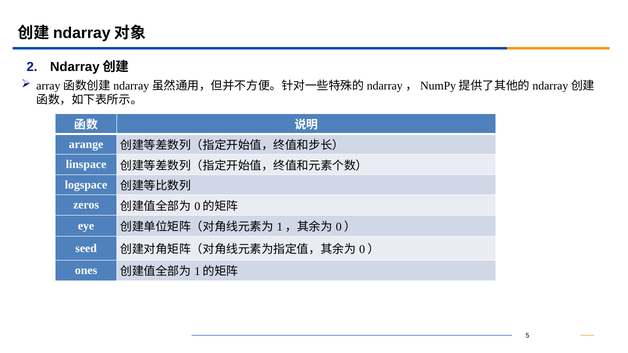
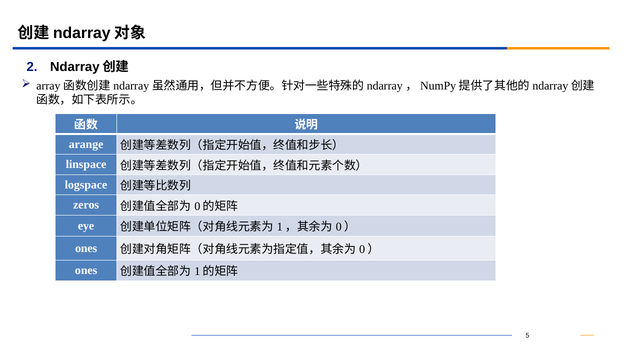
seed at (86, 248): seed -> ones
